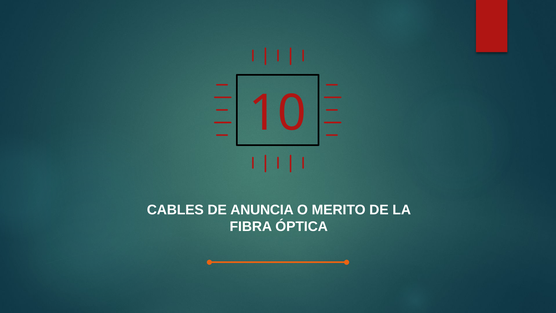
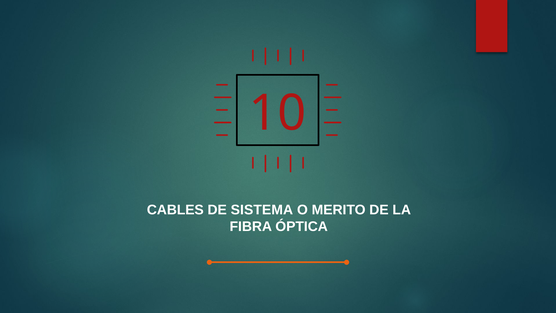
ANUNCIA: ANUNCIA -> SISTEMA
